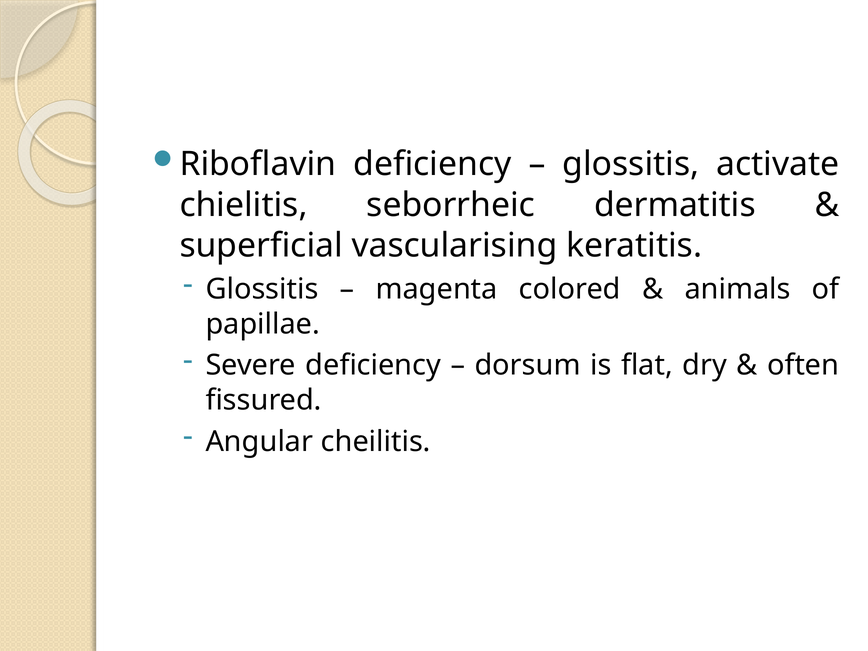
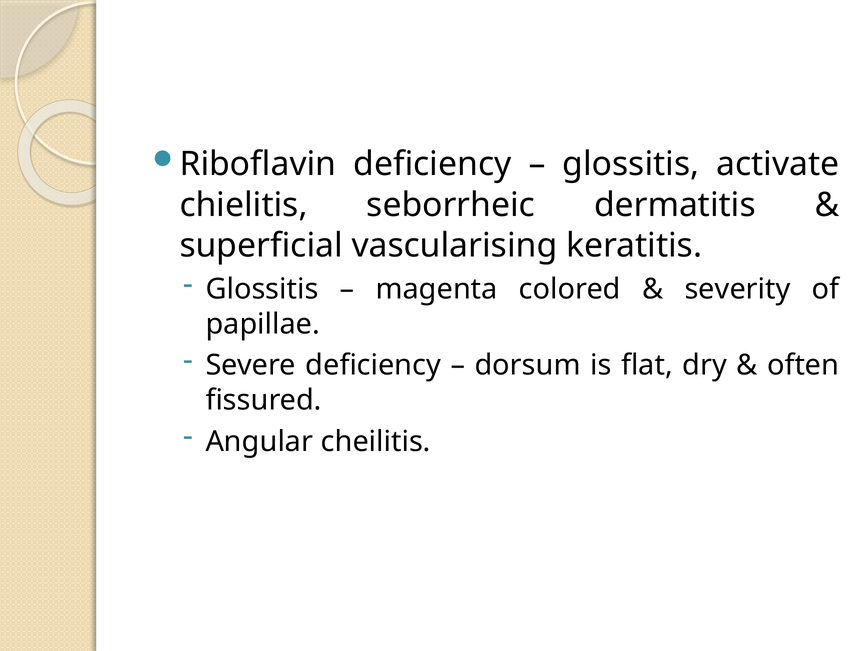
animals: animals -> severity
